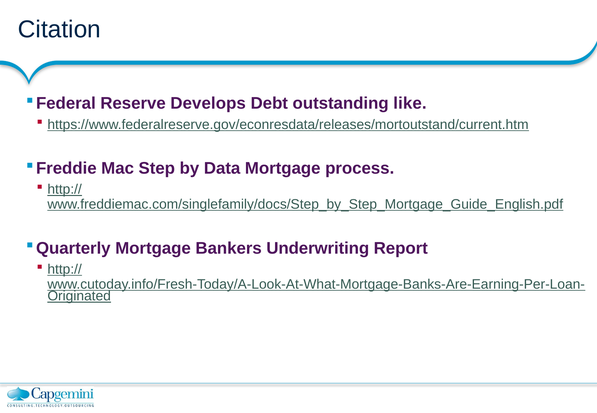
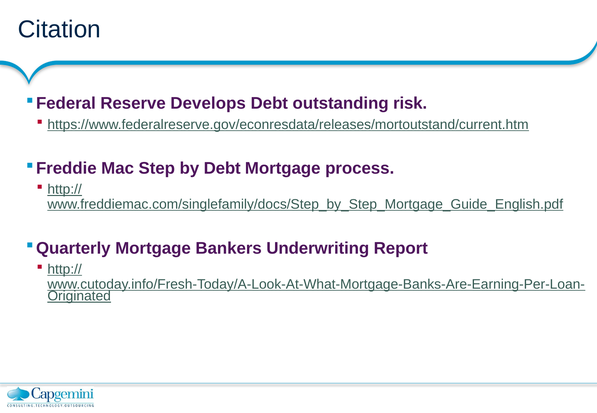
like: like -> risk
by Data: Data -> Debt
